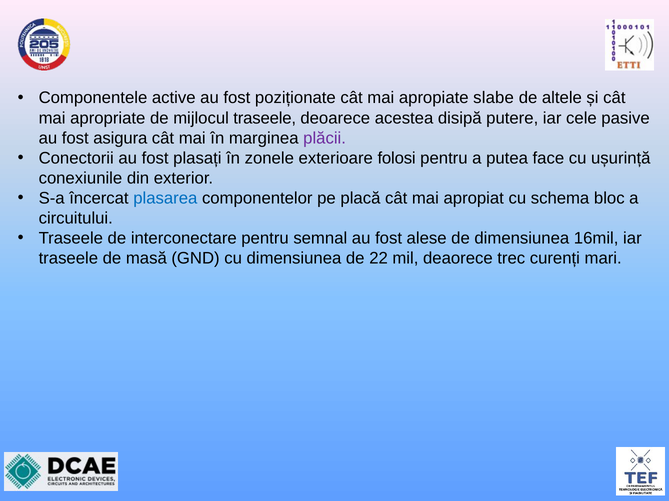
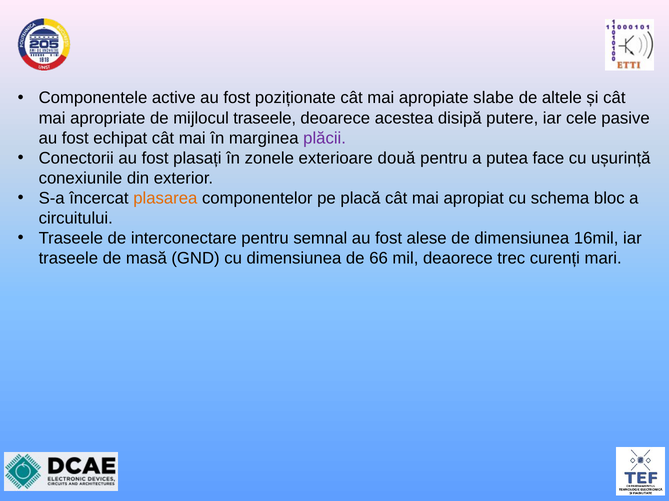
asigura: asigura -> echipat
folosi: folosi -> două
plasarea colour: blue -> orange
22: 22 -> 66
